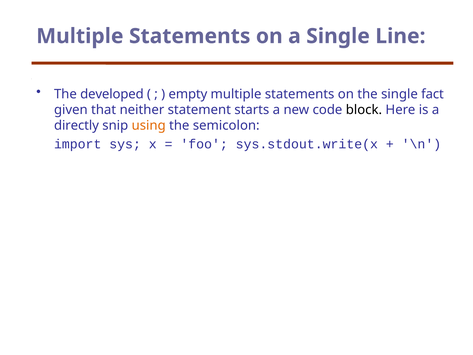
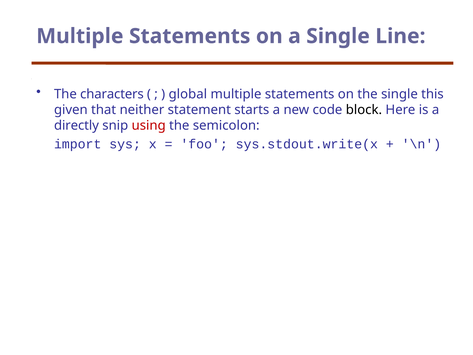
developed: developed -> characters
empty: empty -> global
fact: fact -> this
using colour: orange -> red
